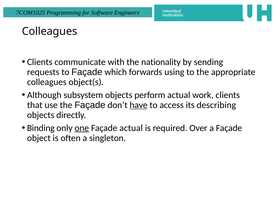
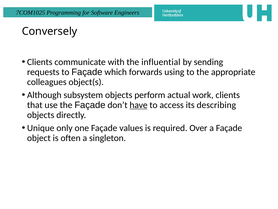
Colleagues at (50, 31): Colleagues -> Conversely
nationality: nationality -> influential
Binding: Binding -> Unique
one underline: present -> none
Façade actual: actual -> values
